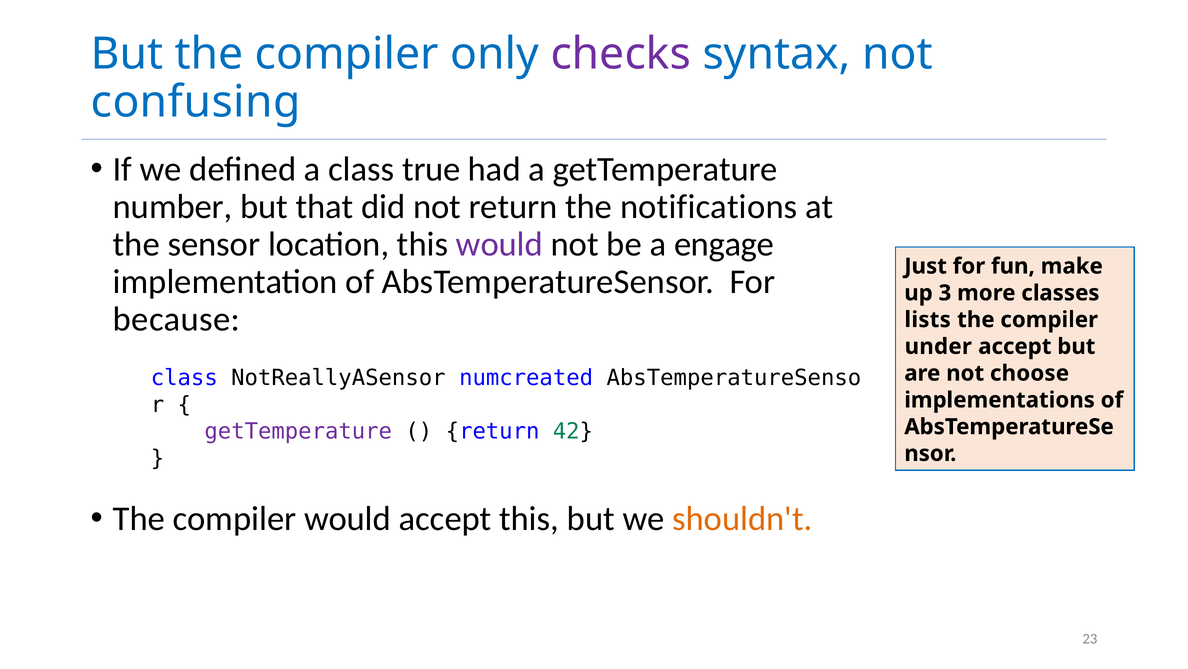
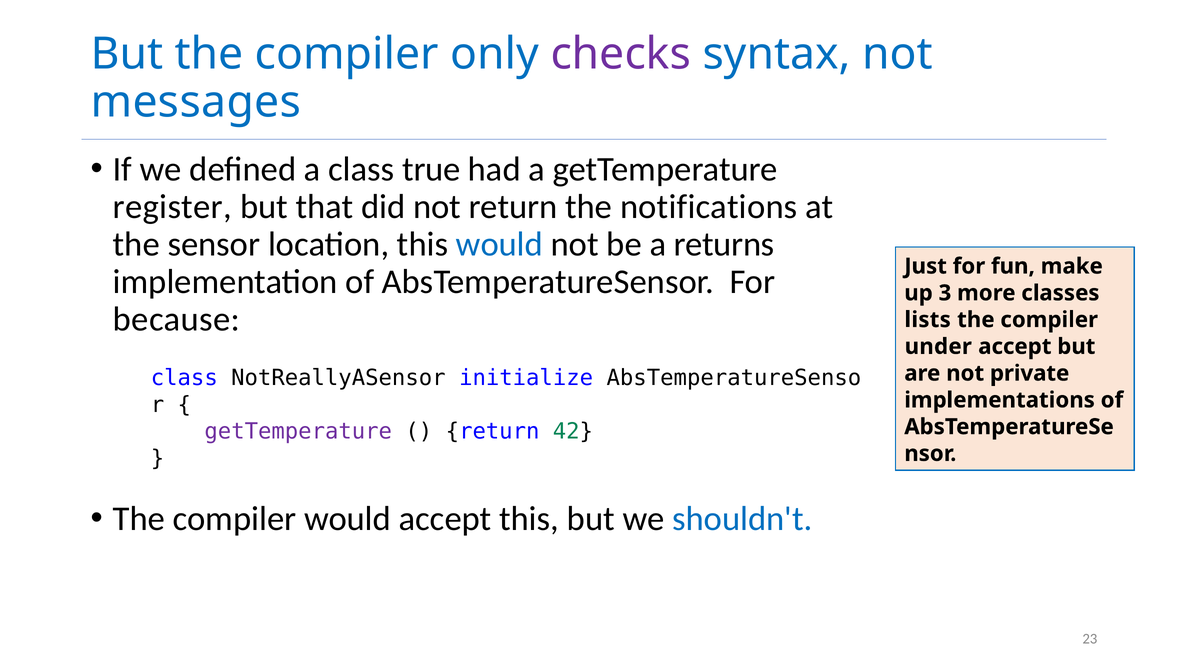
confusing: confusing -> messages
number: number -> register
would at (500, 244) colour: purple -> blue
engage: engage -> returns
numcreated: numcreated -> initialize
choose: choose -> private
shouldn't colour: orange -> blue
